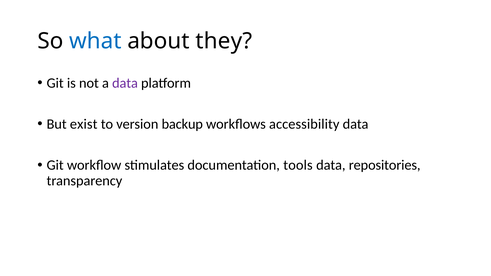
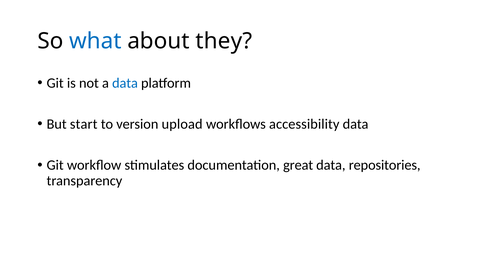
data at (125, 83) colour: purple -> blue
exist: exist -> start
backup: backup -> upload
tools: tools -> great
